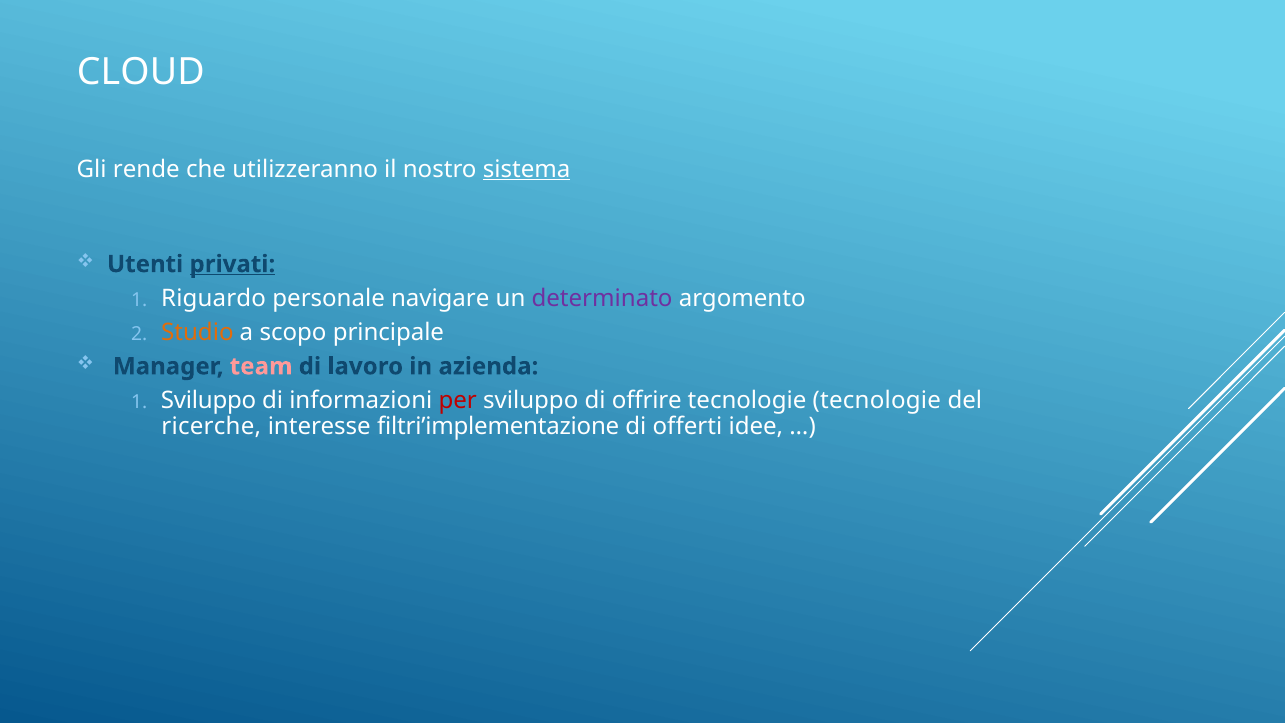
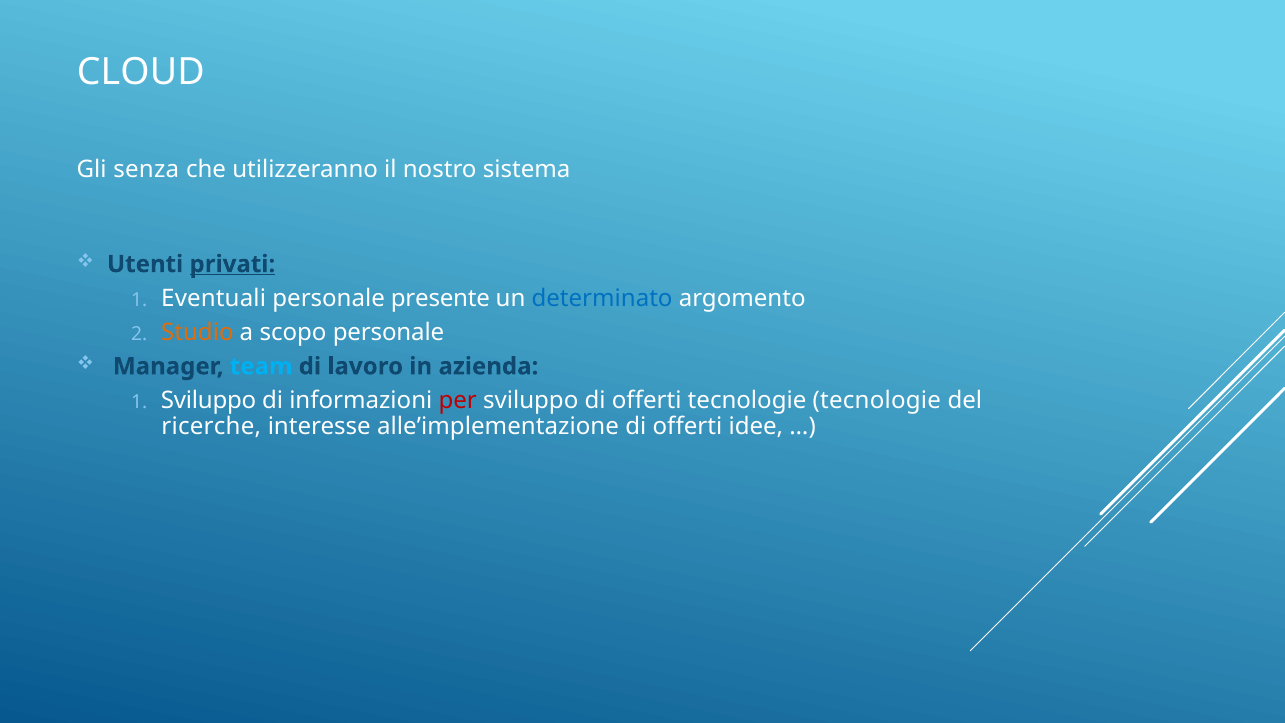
rende: rende -> senza
sistema underline: present -> none
Riguardo: Riguardo -> Eventuali
navigare: navigare -> presente
determinato colour: purple -> blue
scopo principale: principale -> personale
team colour: pink -> light blue
sviluppo di offrire: offrire -> offerti
filtri’implementazione: filtri’implementazione -> alle’implementazione
